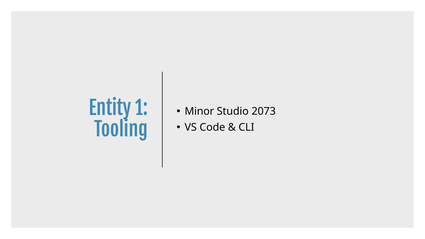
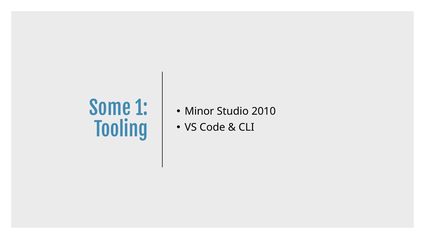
Entity: Entity -> Some
2073: 2073 -> 2010
